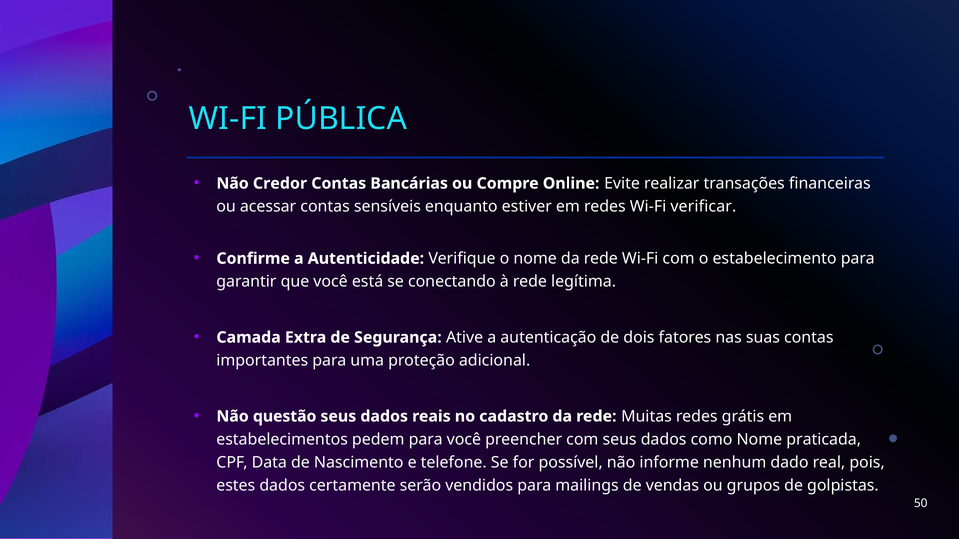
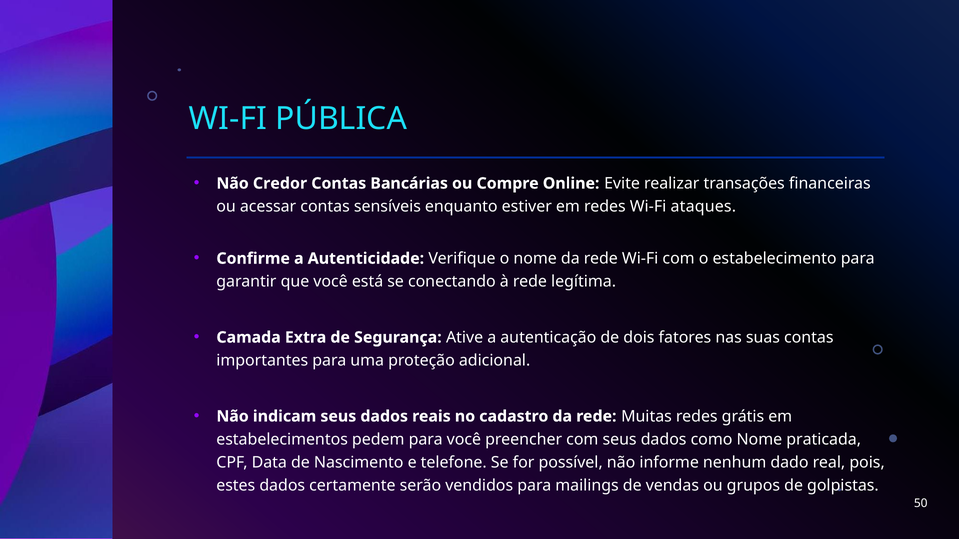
verificar: verificar -> ataques
questão: questão -> indicam
